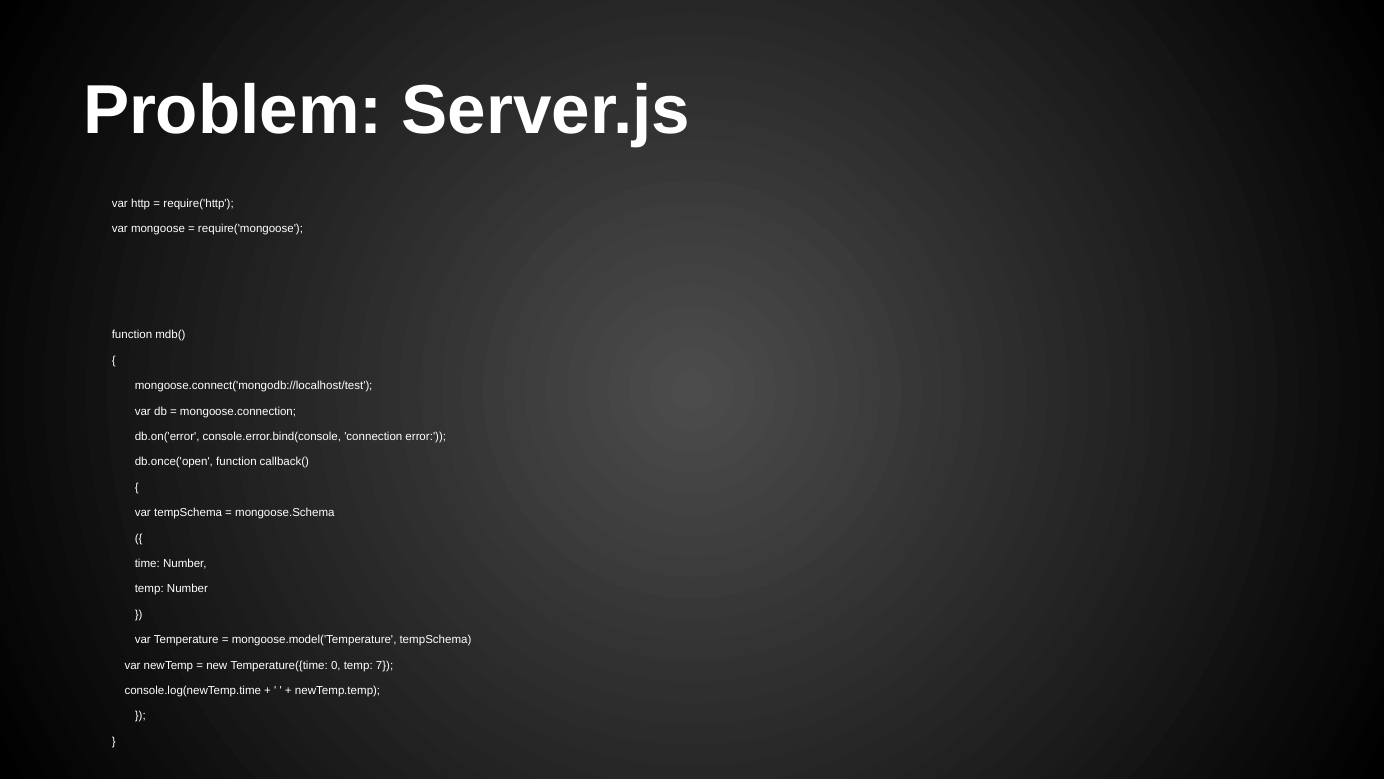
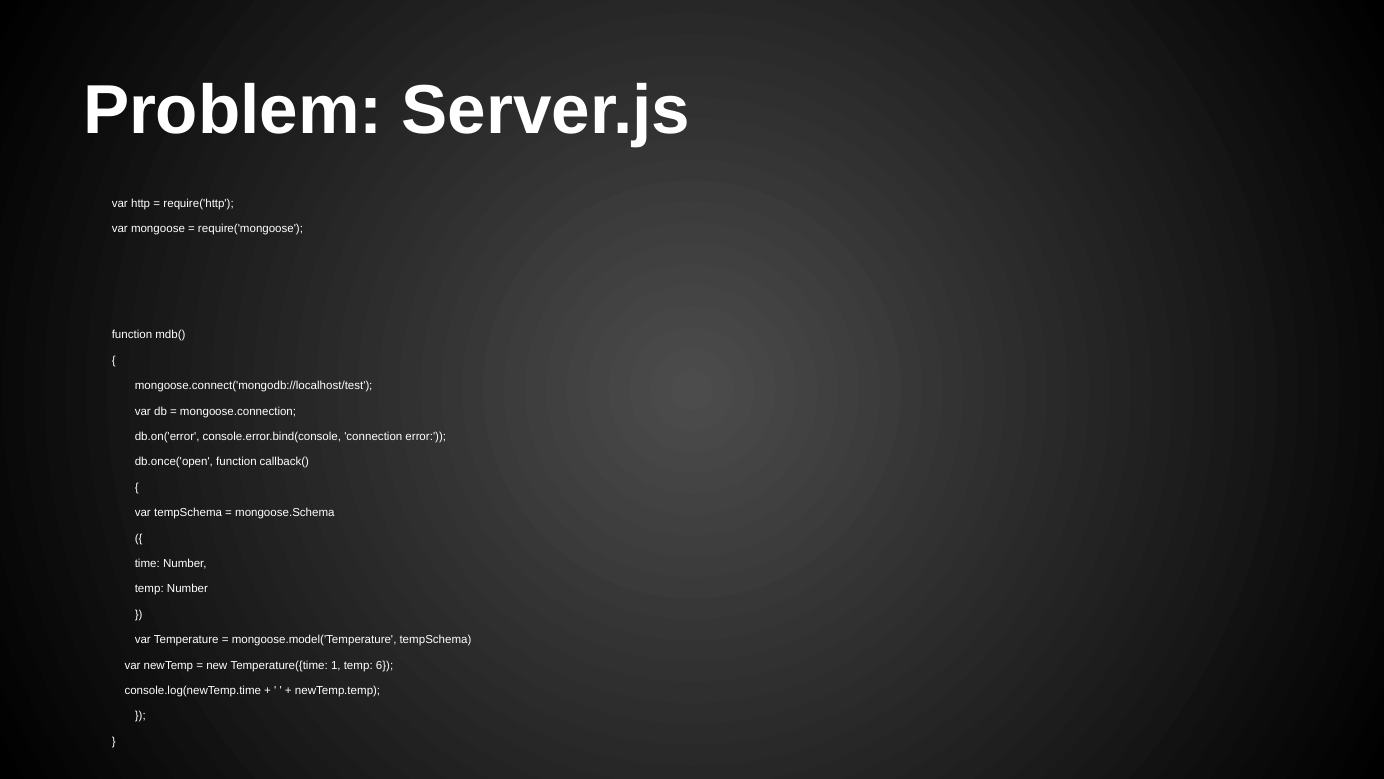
0: 0 -> 1
7: 7 -> 6
